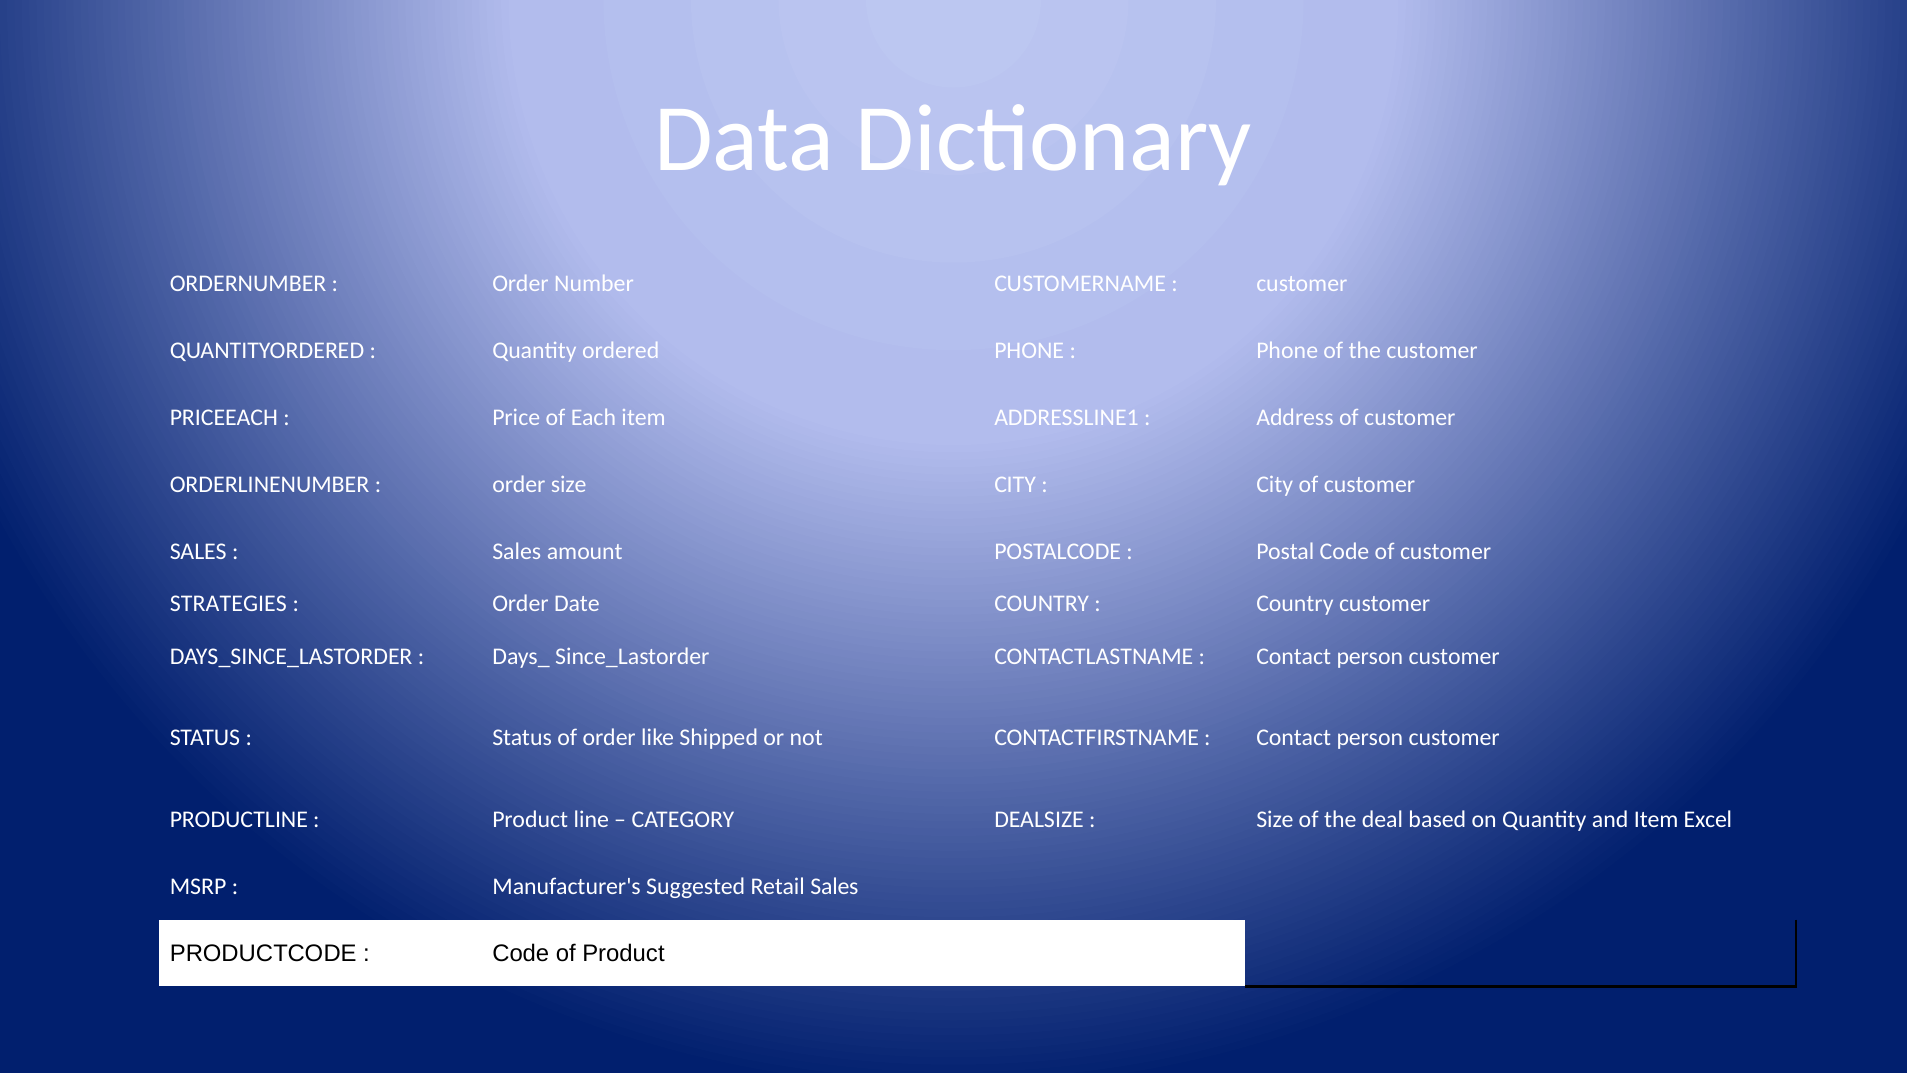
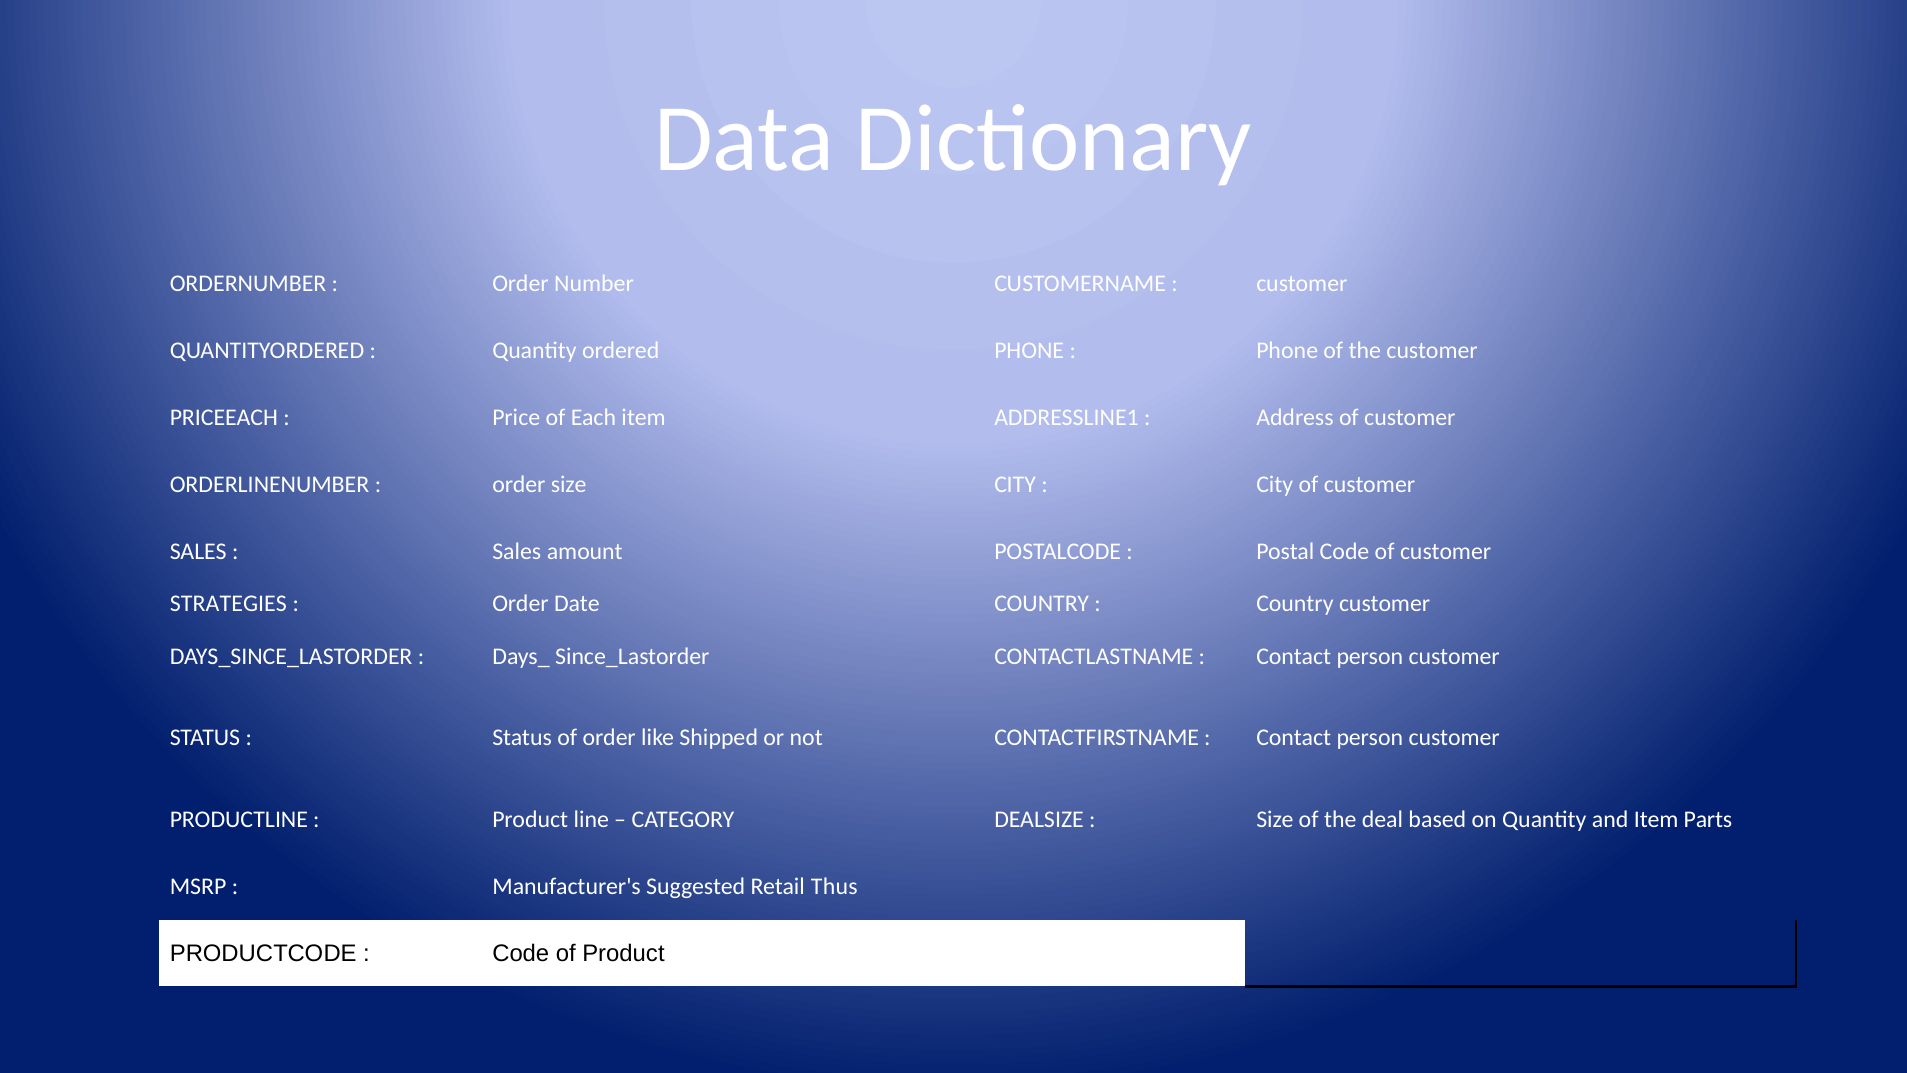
Excel: Excel -> Parts
Retail Sales: Sales -> Thus
